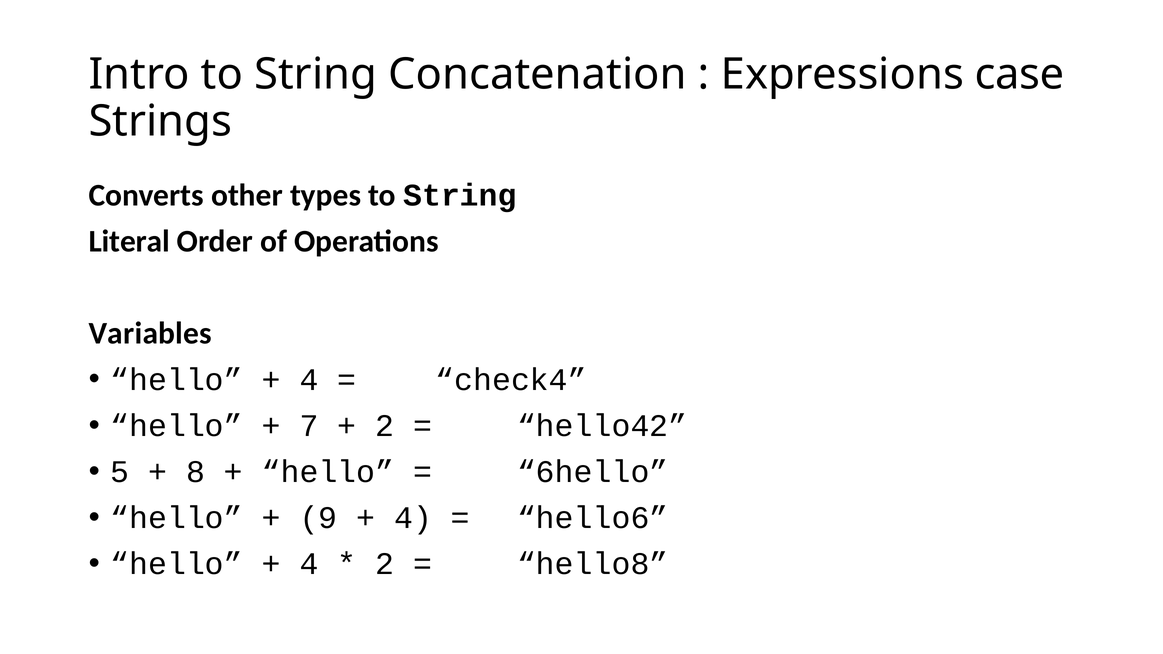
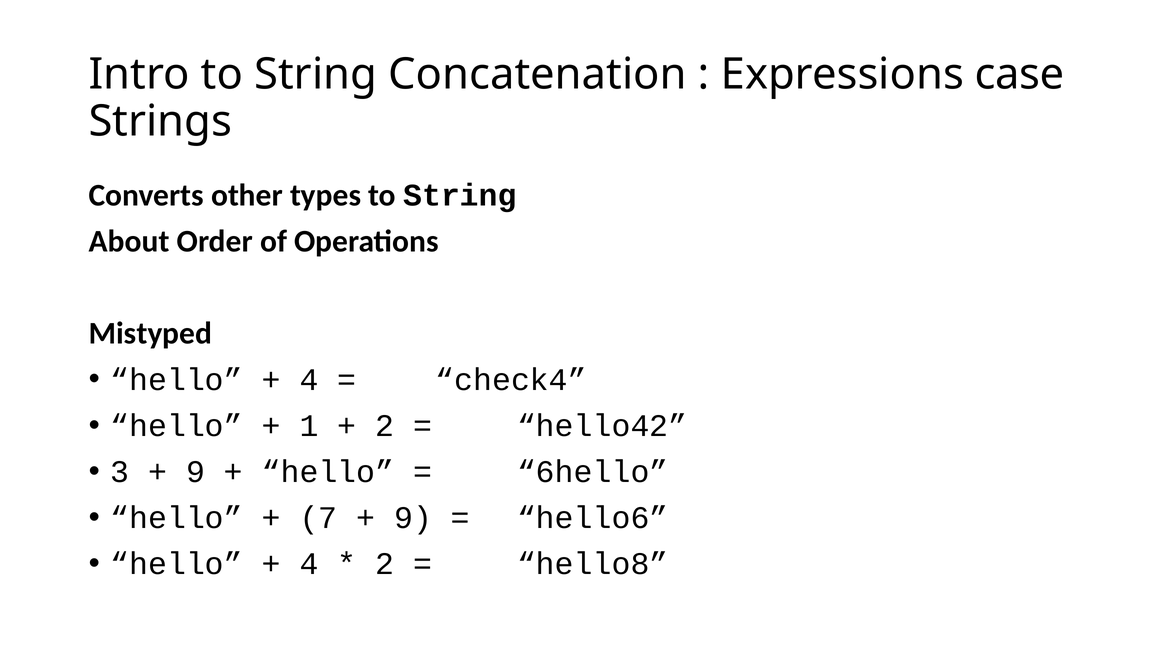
Literal: Literal -> About
Variables: Variables -> Mistyped
7: 7 -> 1
5: 5 -> 3
8 at (195, 472): 8 -> 9
9: 9 -> 7
4 at (413, 518): 4 -> 9
